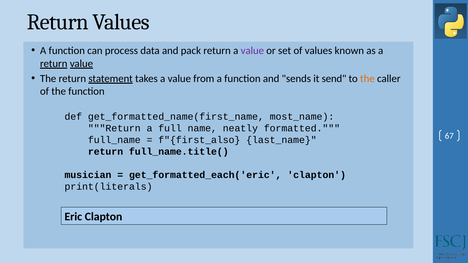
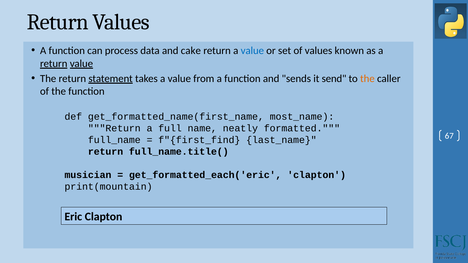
pack: pack -> cake
value at (252, 51) colour: purple -> blue
f"{first_also: f"{first_also -> f"{first_find
print(literals: print(literals -> print(mountain
